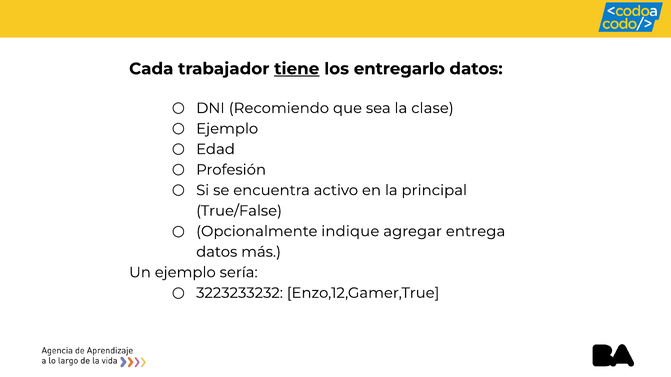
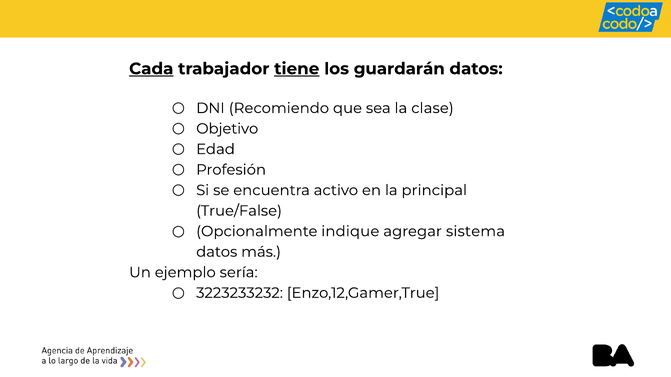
Cada underline: none -> present
entregarlo: entregarlo -> guardarán
Ejemplo at (227, 129): Ejemplo -> Objetivo
entrega: entrega -> sistema
